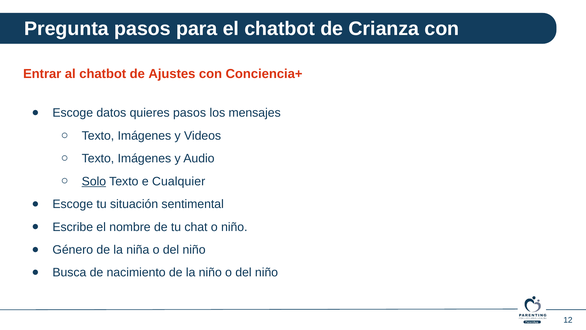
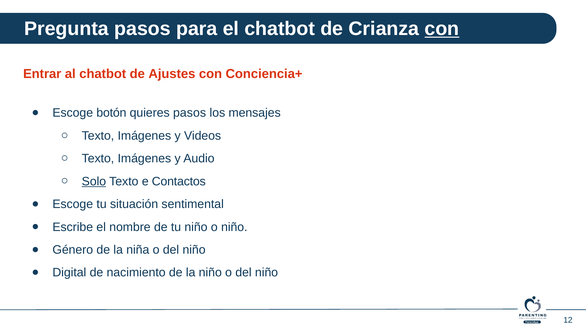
con at (442, 29) underline: none -> present
datos: datos -> botón
Cualquier: Cualquier -> Contactos
tu chat: chat -> niño
Busca: Busca -> Digital
